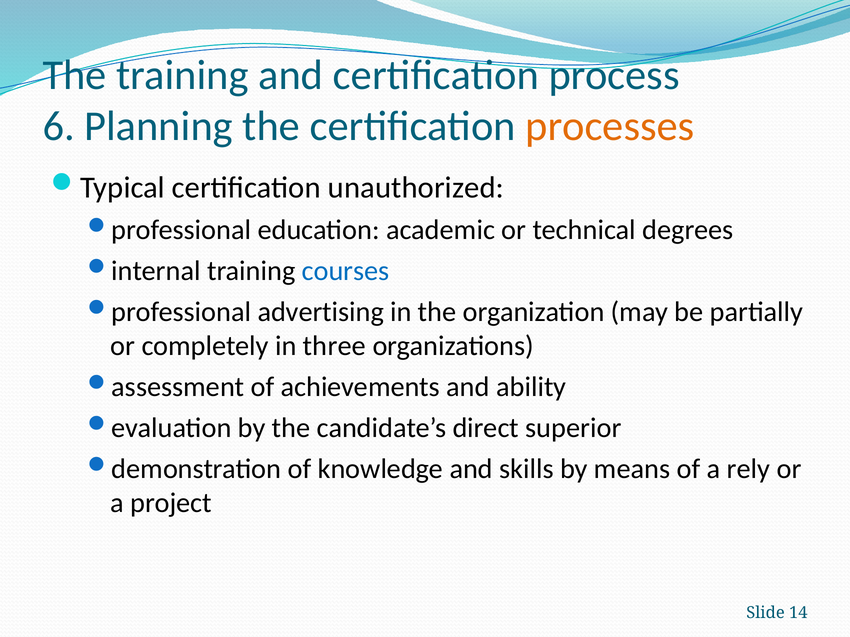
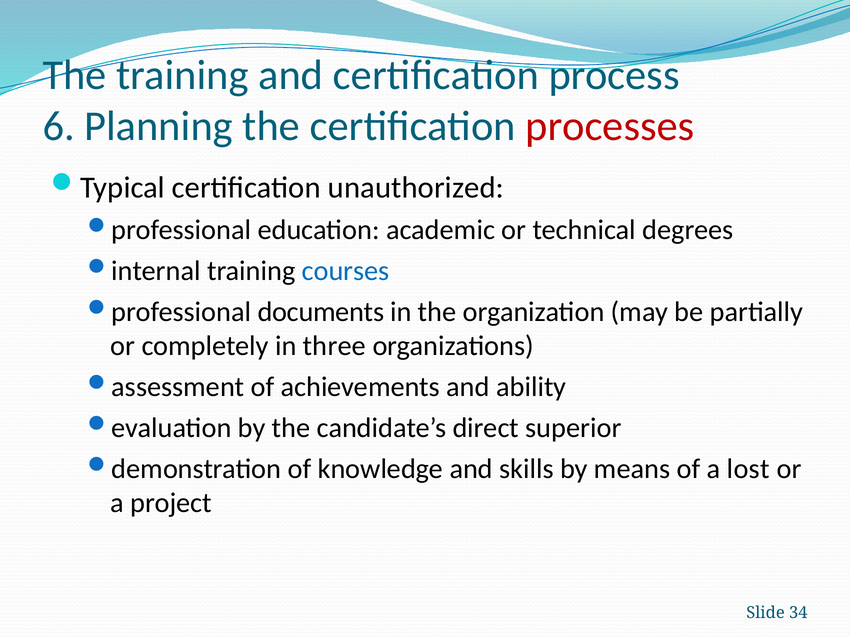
processes colour: orange -> red
advertising: advertising -> documents
rely: rely -> lost
14: 14 -> 34
